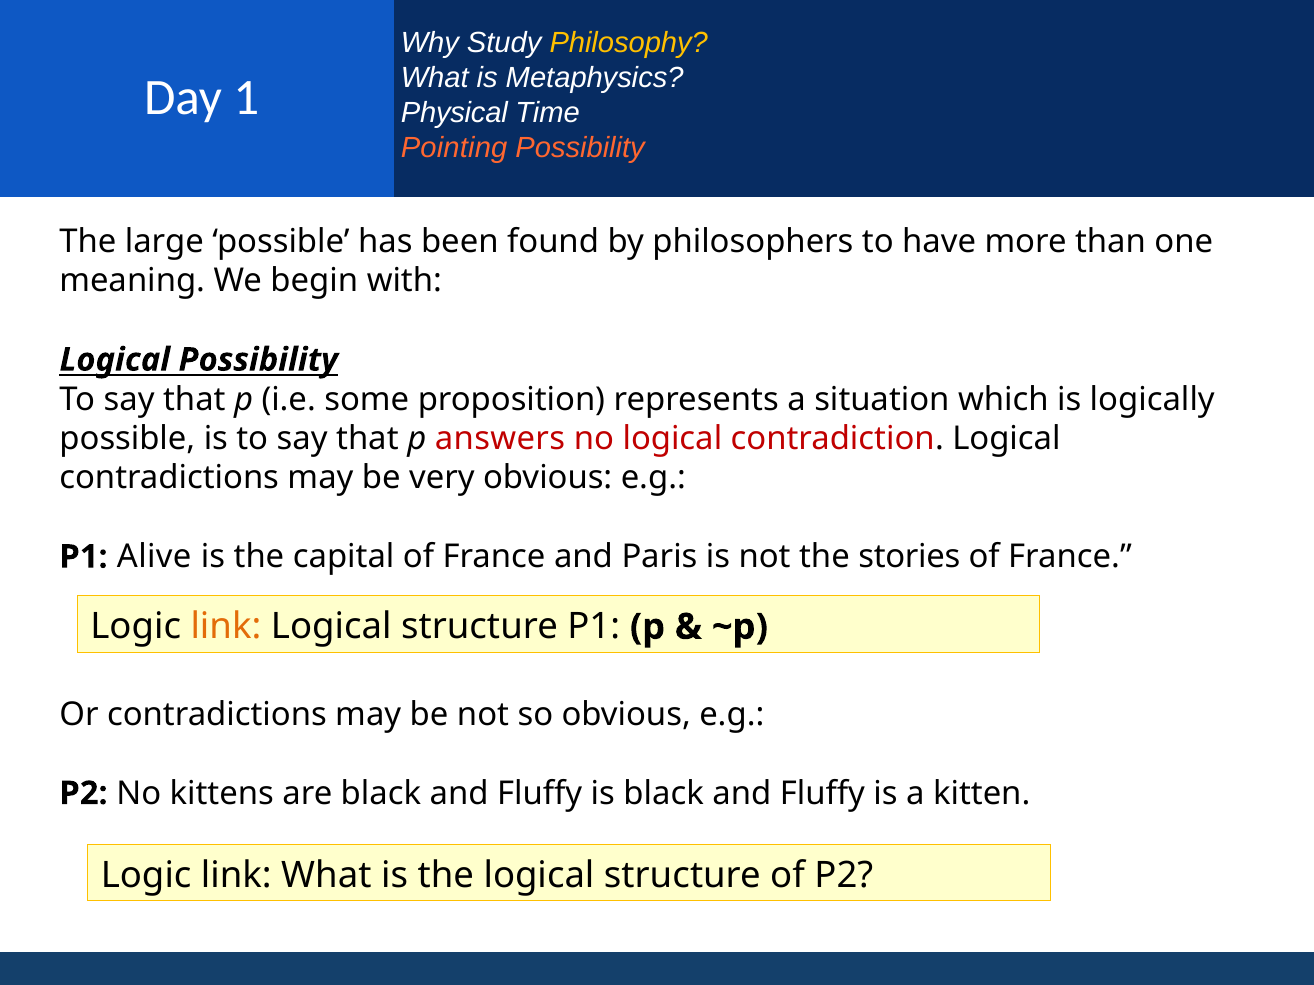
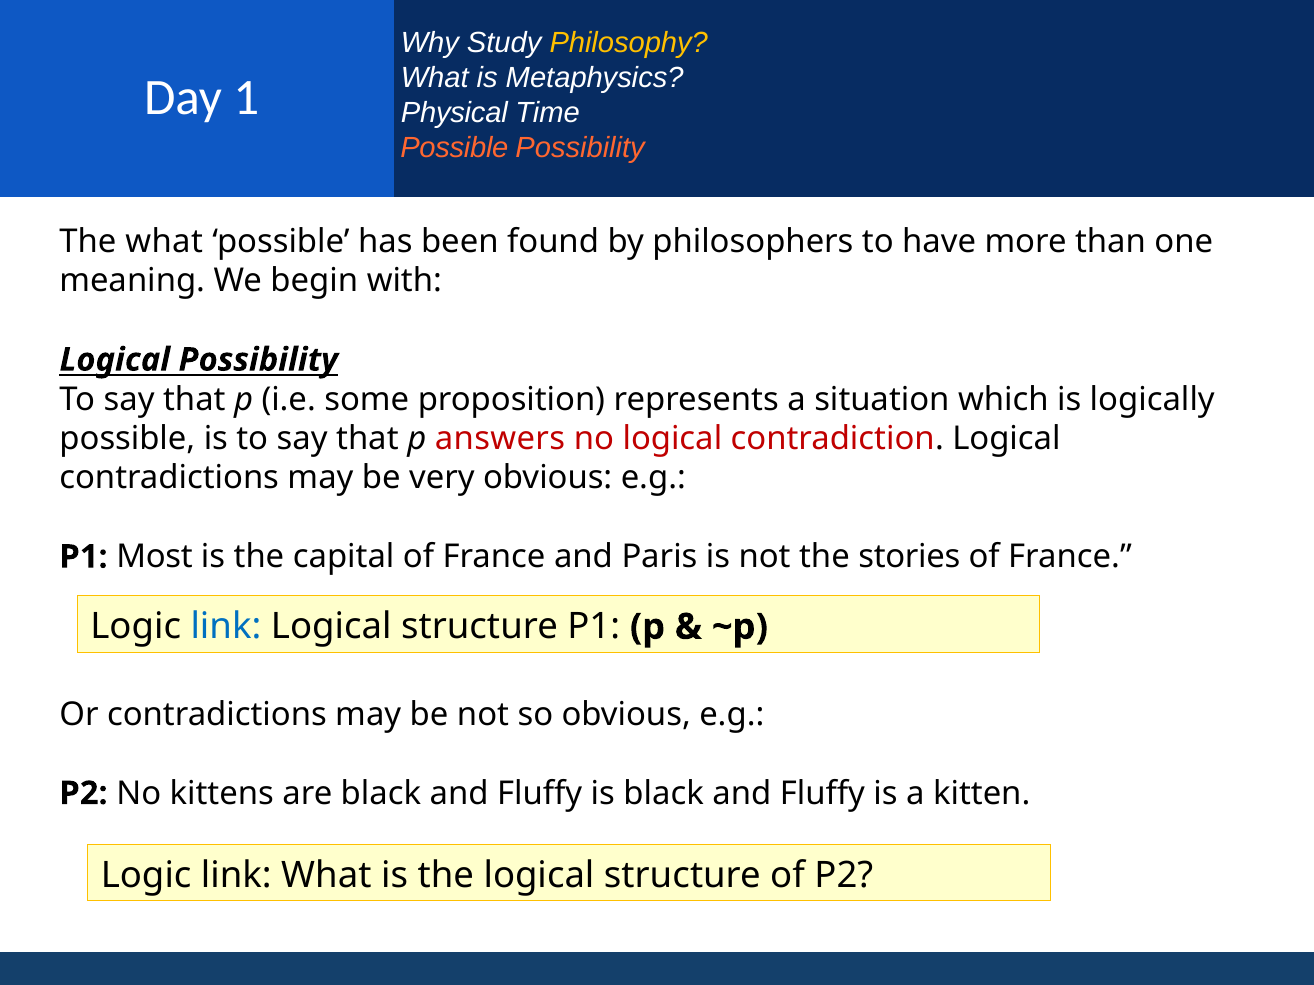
Pointing at (454, 148): Pointing -> Possible
The large: large -> what
Alive: Alive -> Most
link at (226, 627) colour: orange -> blue
